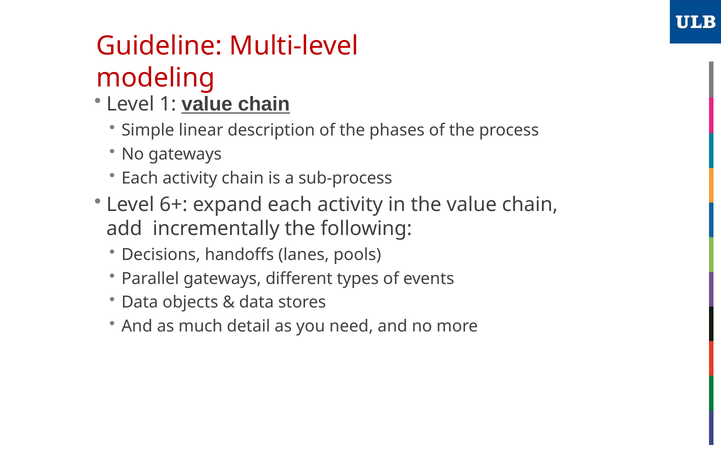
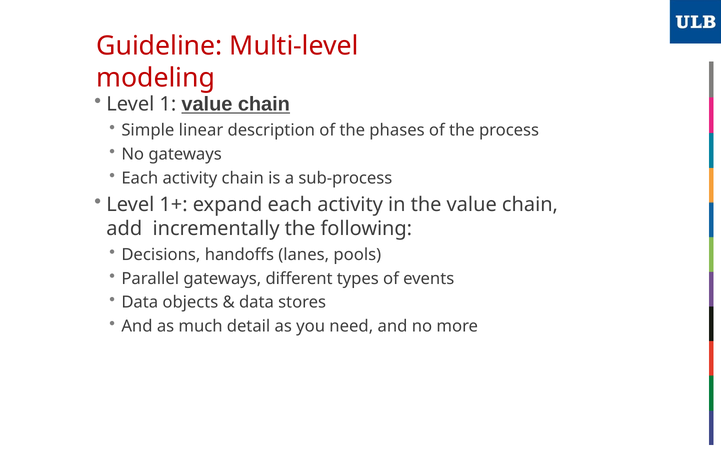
6+: 6+ -> 1+
